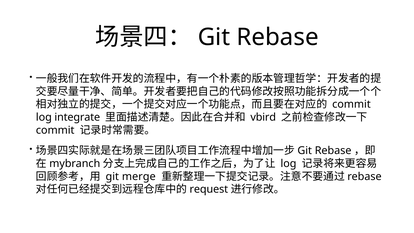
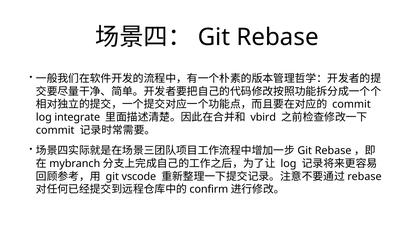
merge: merge -> vscode
request: request -> confirm
